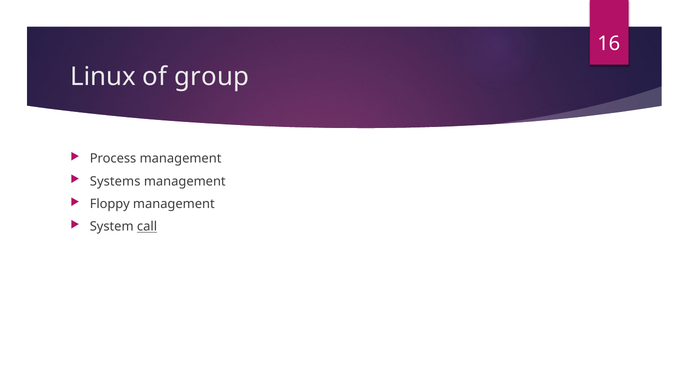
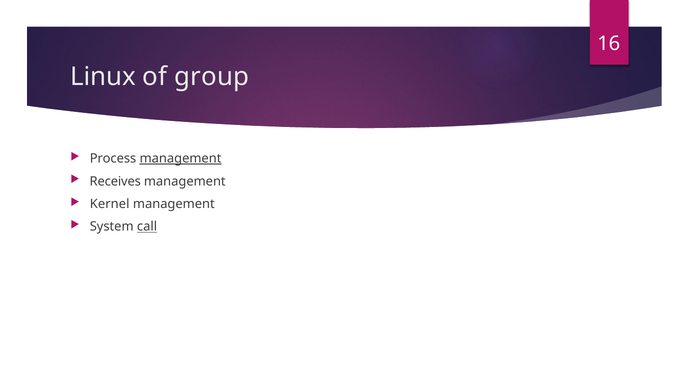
management at (181, 158) underline: none -> present
Systems: Systems -> Receives
Floppy: Floppy -> Kernel
